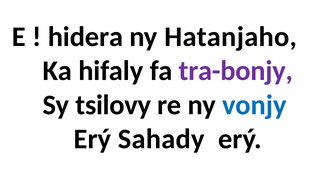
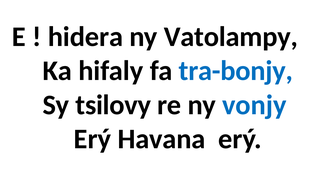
Hatanjaho: Hatanjaho -> Vatolampy
tra-bonjy colour: purple -> blue
Sahady: Sahady -> Havana
